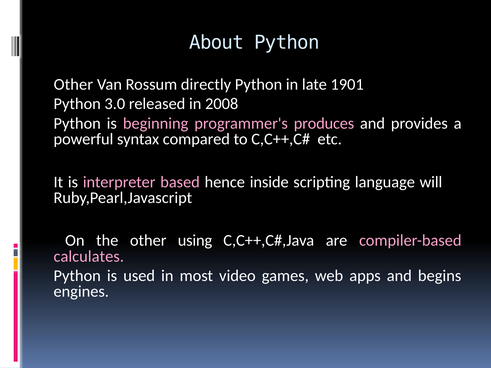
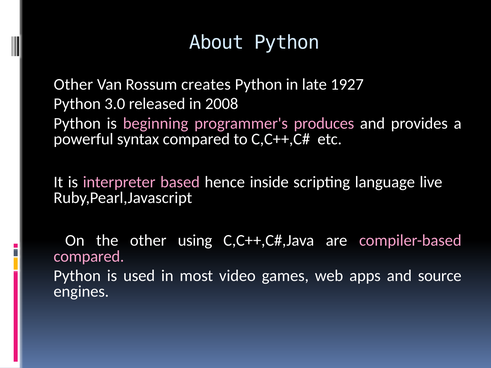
directly: directly -> creates
1901: 1901 -> 1927
will: will -> live
calculates at (89, 256): calculates -> compared
begins: begins -> source
